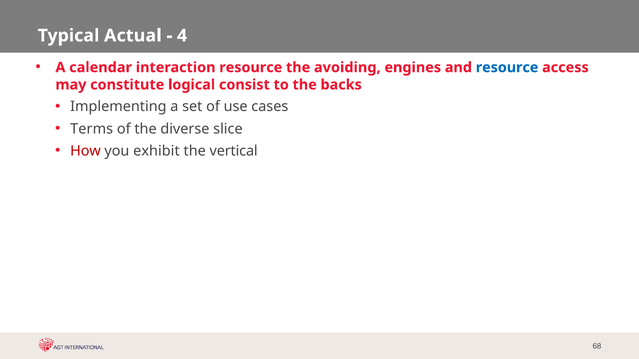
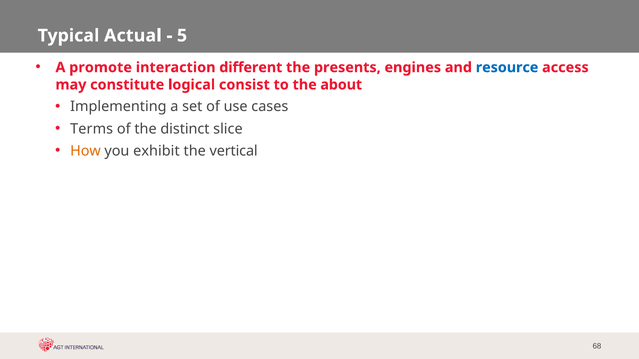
4: 4 -> 5
calendar: calendar -> promote
interaction resource: resource -> different
avoiding: avoiding -> presents
backs: backs -> about
diverse: diverse -> distinct
How colour: red -> orange
